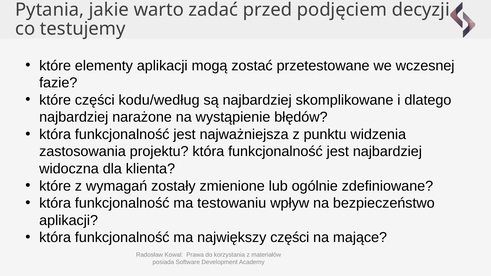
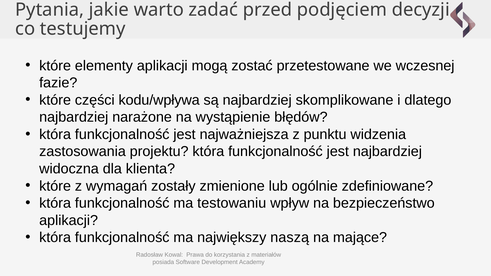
kodu/według: kodu/według -> kodu/wpływa
największy części: części -> naszą
